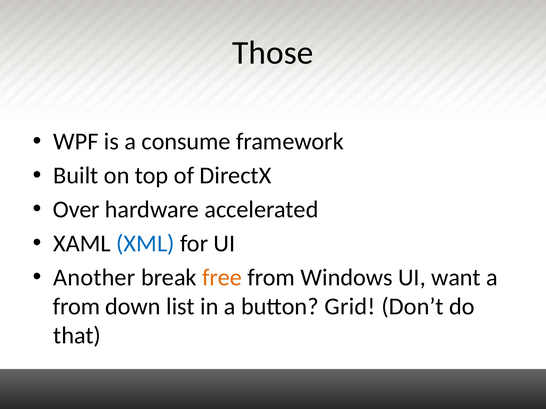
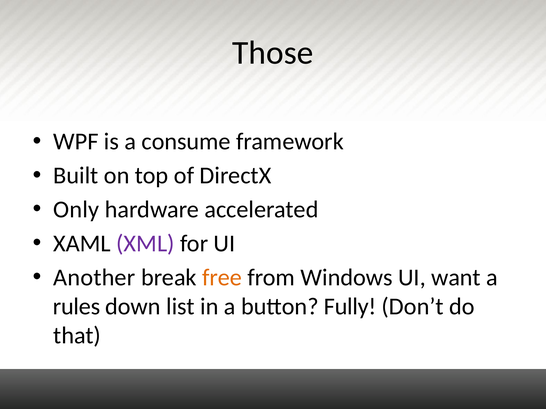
Over: Over -> Only
XML colour: blue -> purple
from at (77, 307): from -> rules
Grid: Grid -> Fully
